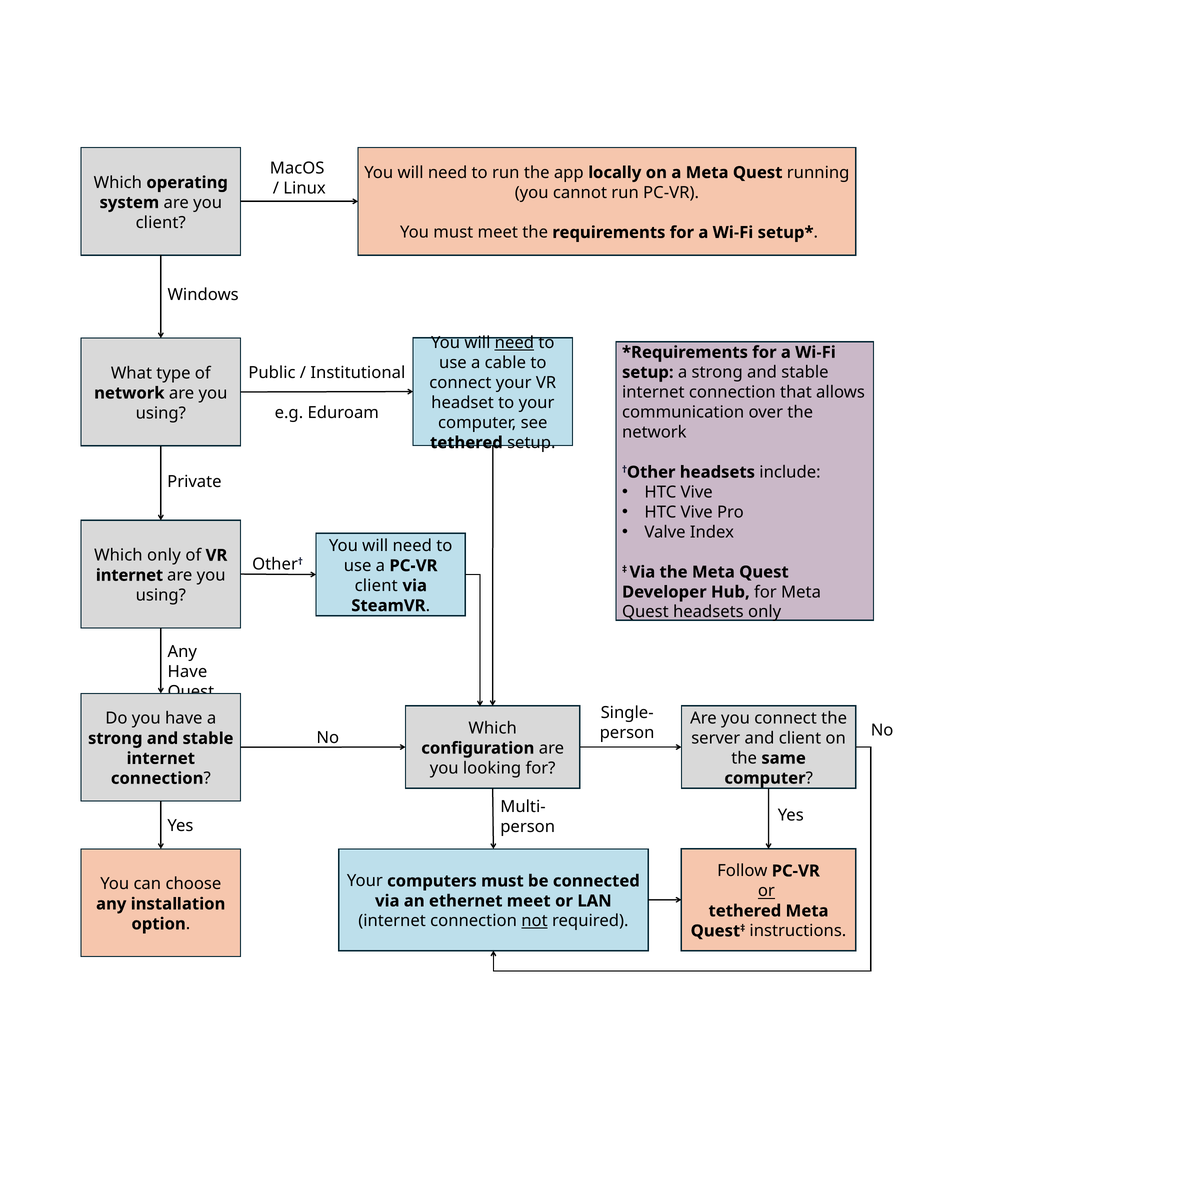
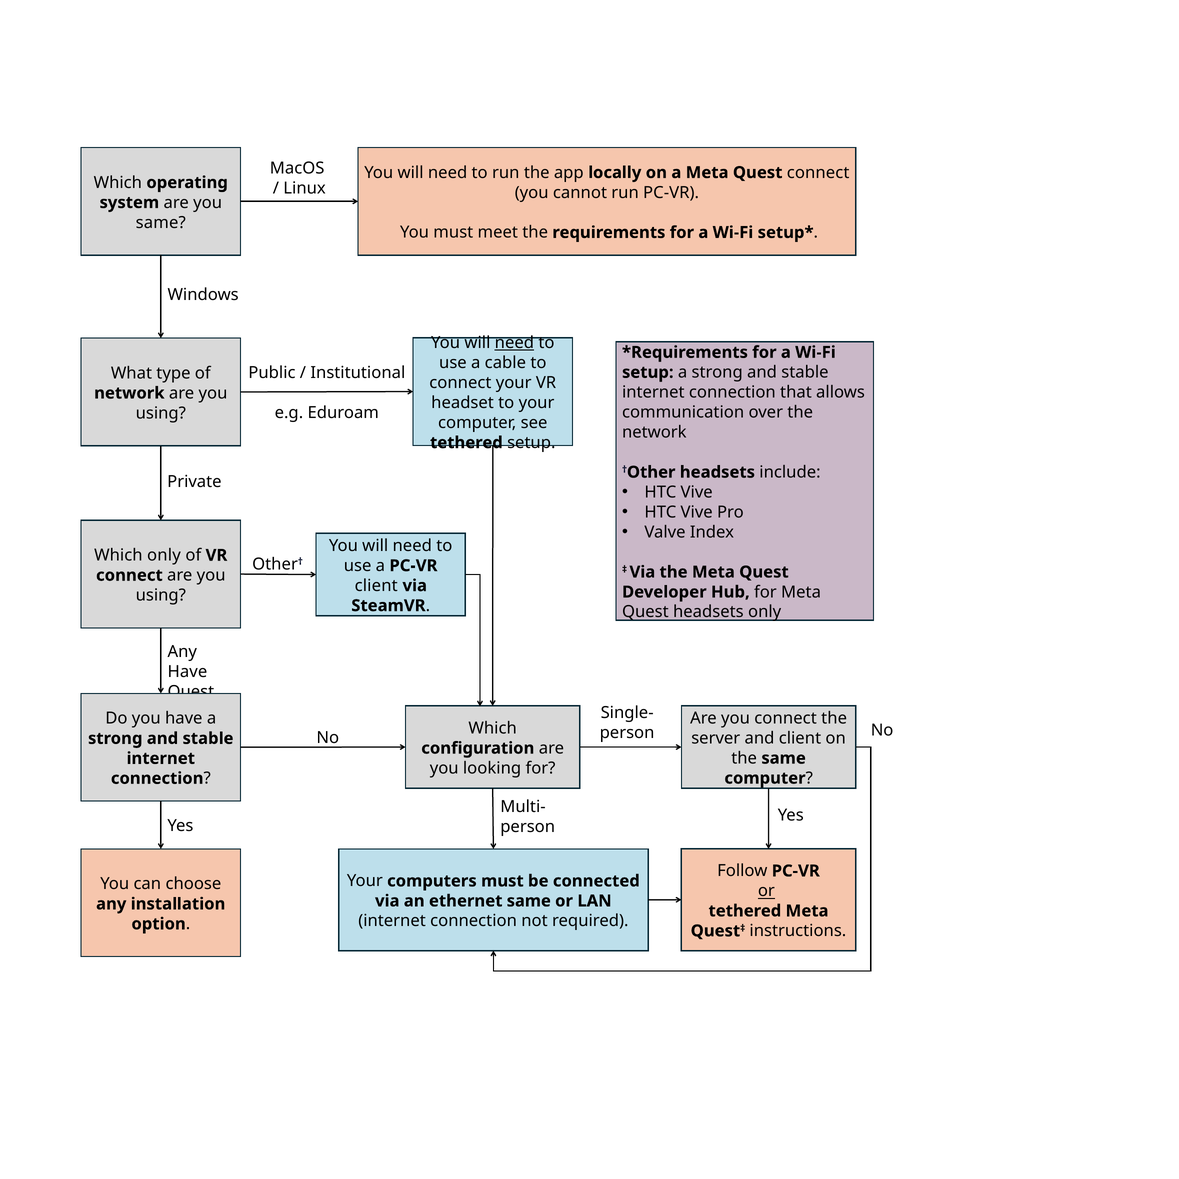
Quest running: running -> connect
client at (161, 223): client -> same
internet at (129, 575): internet -> connect
ethernet meet: meet -> same
not underline: present -> none
